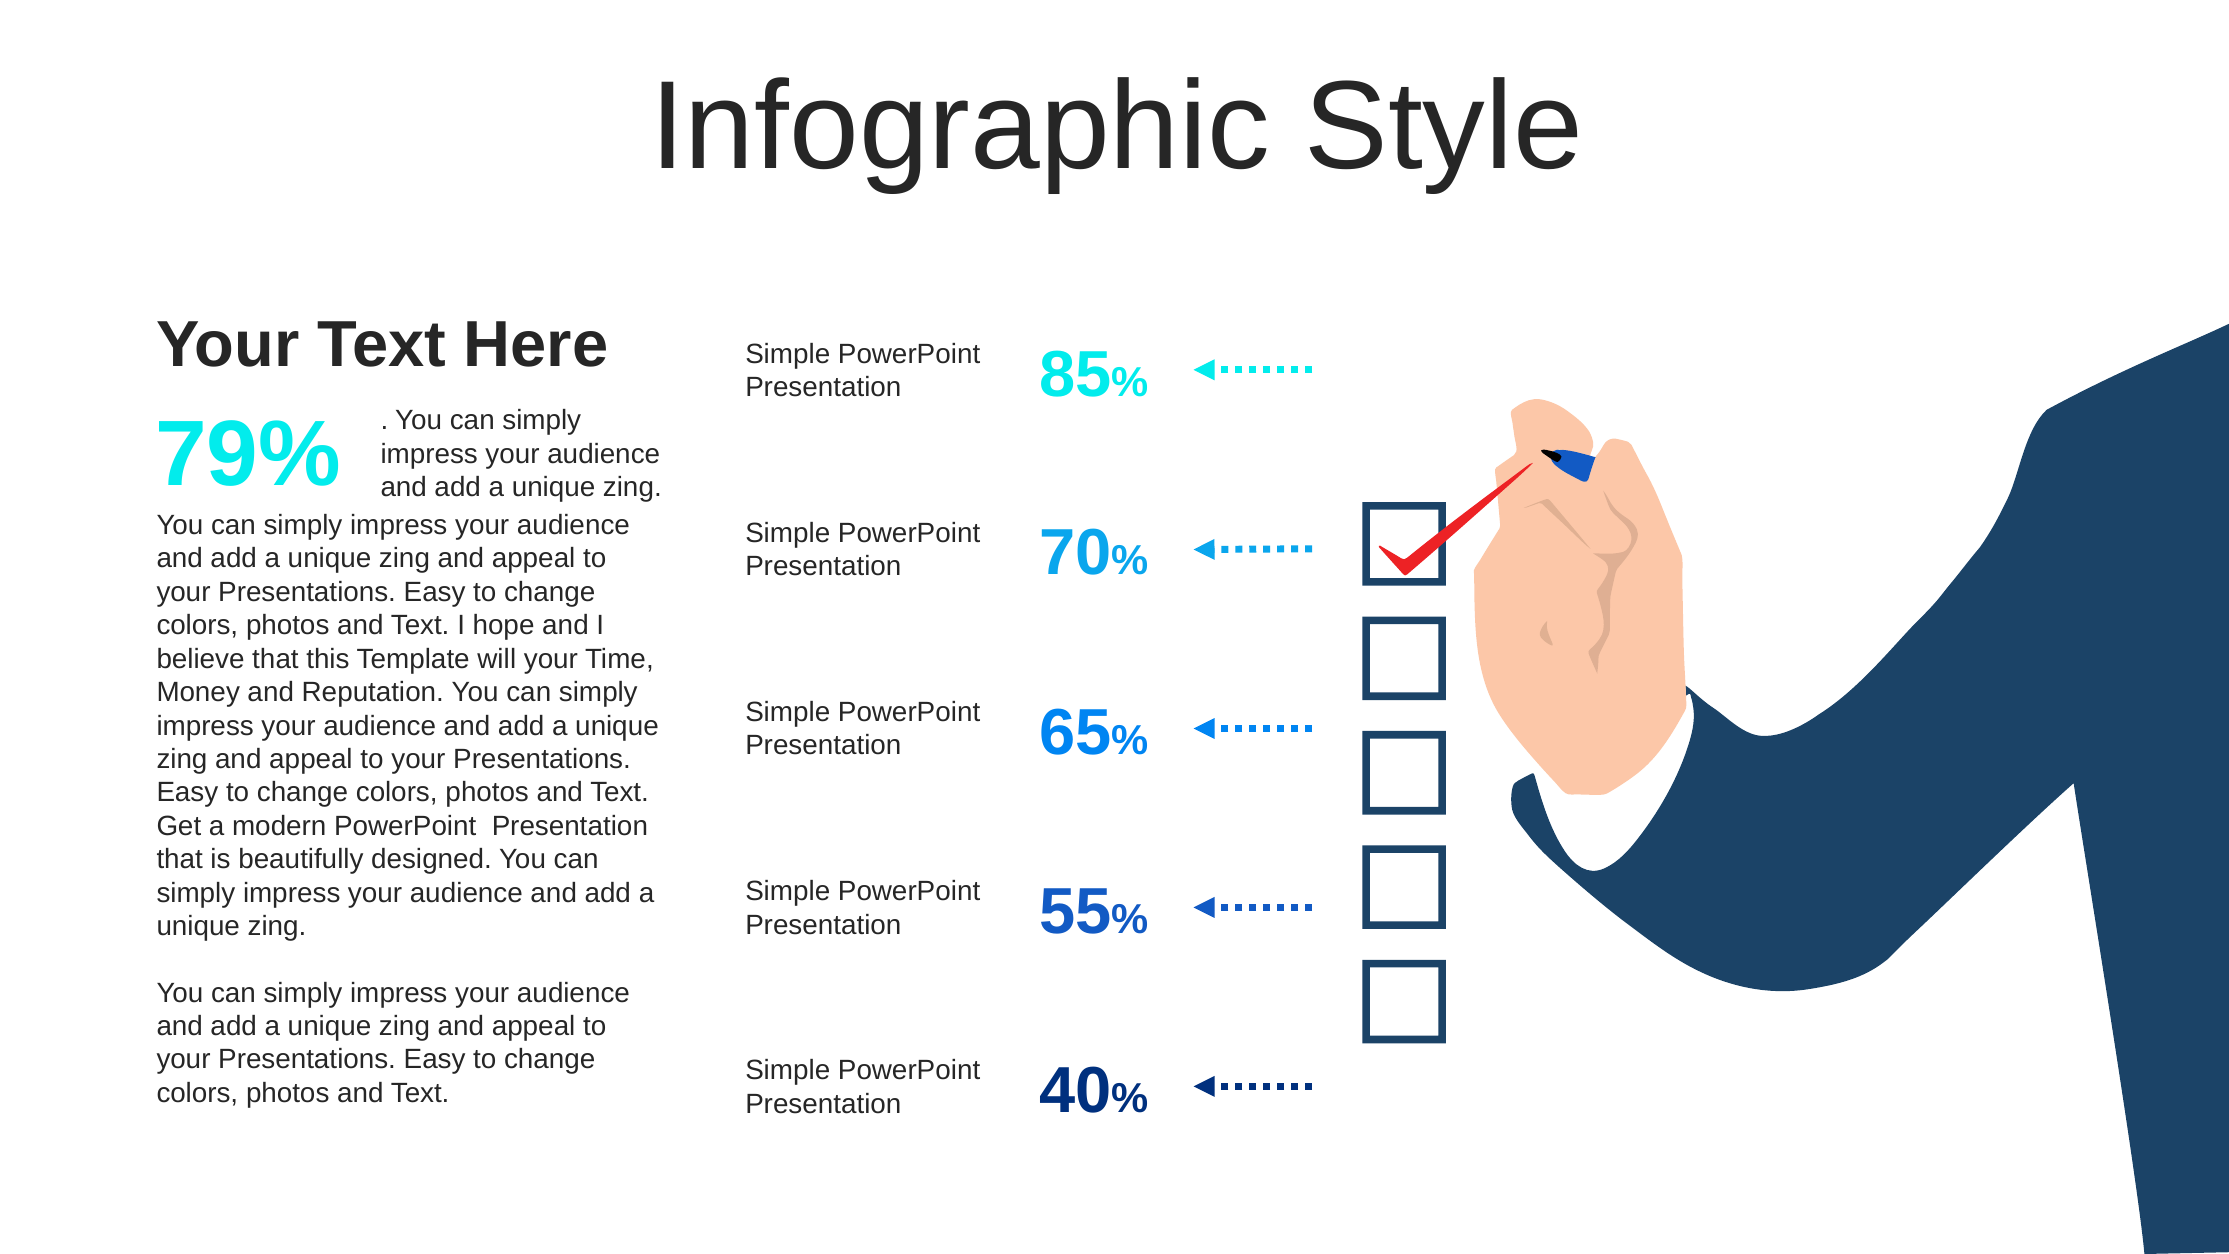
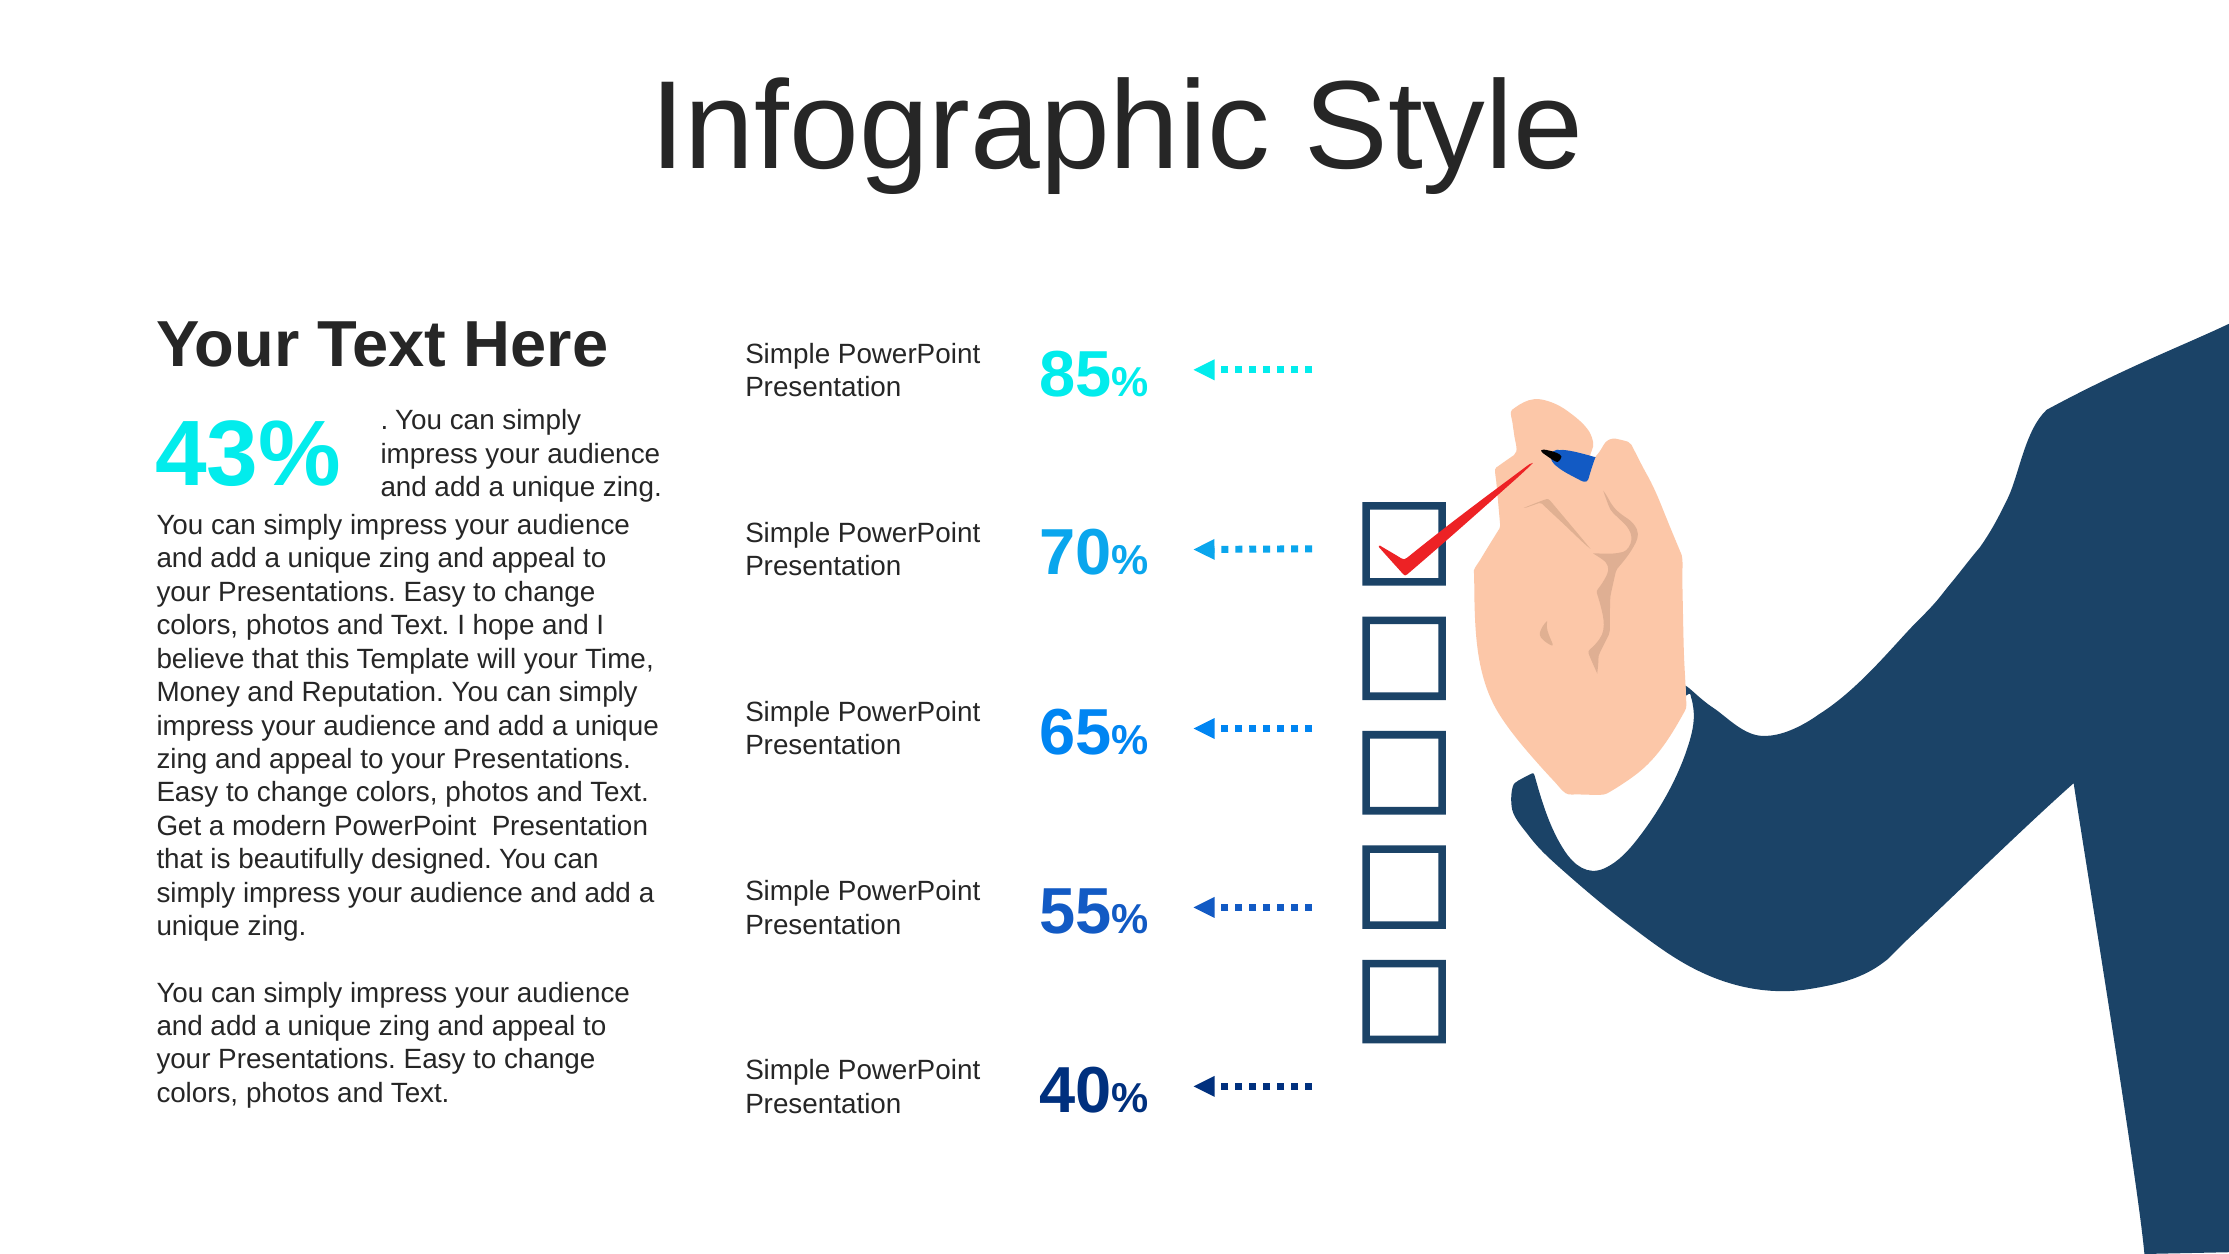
79%: 79% -> 43%
